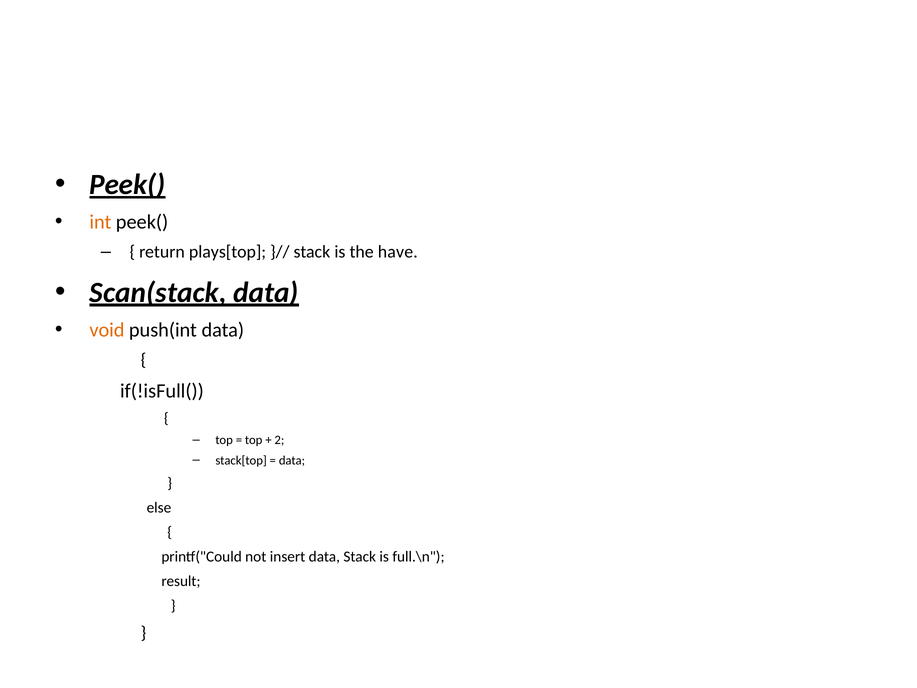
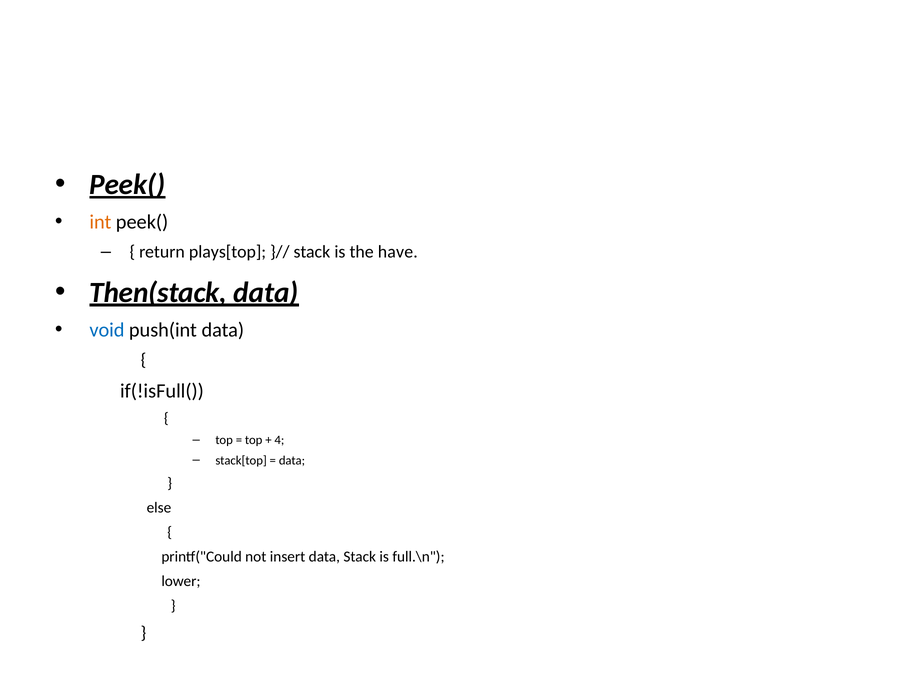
Scan(stack: Scan(stack -> Then(stack
void colour: orange -> blue
2: 2 -> 4
result: result -> lower
